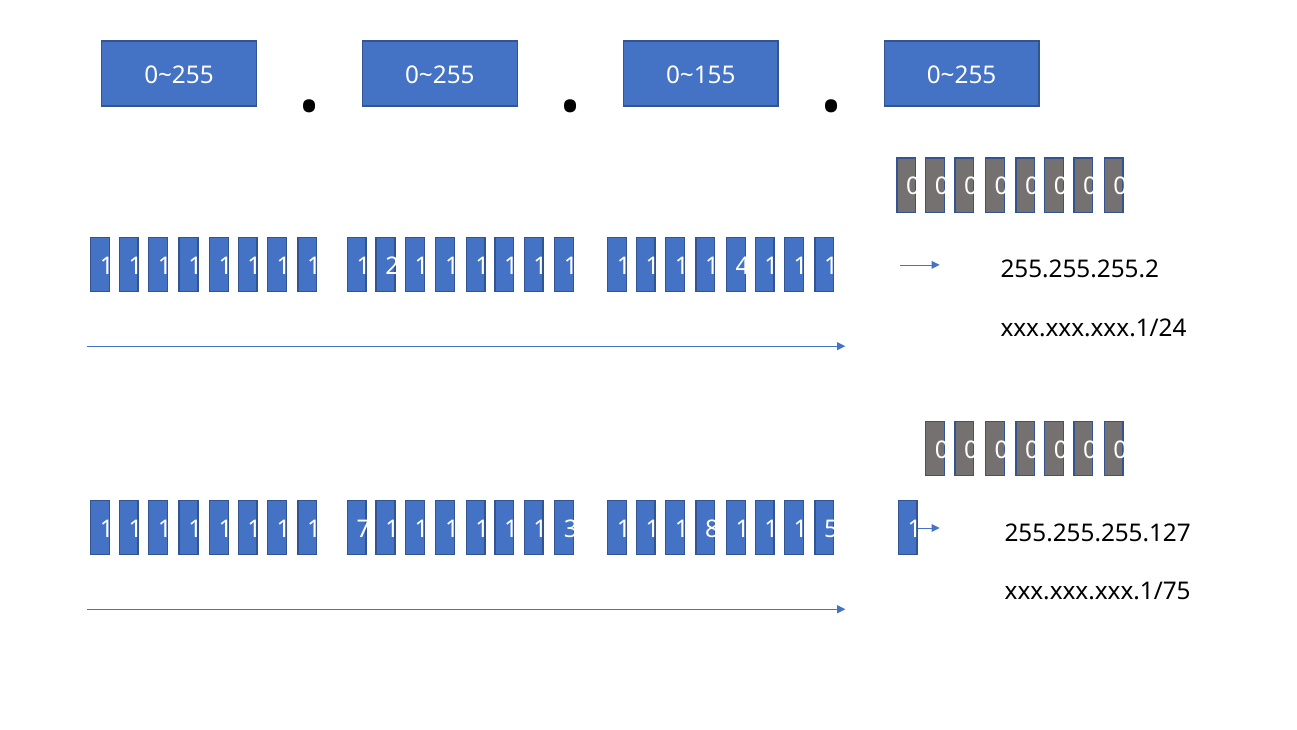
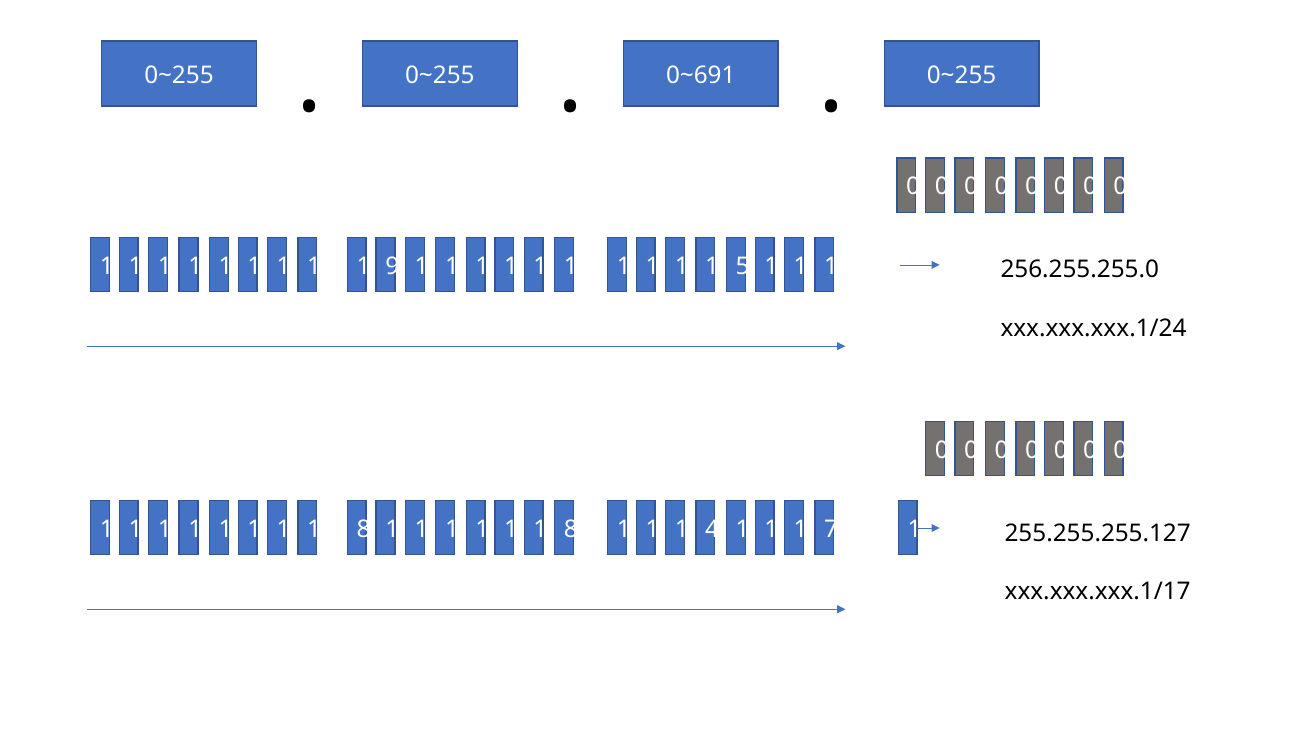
0~155: 0~155 -> 0~691
2: 2 -> 9
4: 4 -> 5
255.255.255.2: 255.255.255.2 -> 256.255.255.0
7 at (364, 529): 7 -> 8
3 at (571, 529): 3 -> 8
8: 8 -> 4
5: 5 -> 7
xxx.xxx.xxx.1/75: xxx.xxx.xxx.1/75 -> xxx.xxx.xxx.1/17
